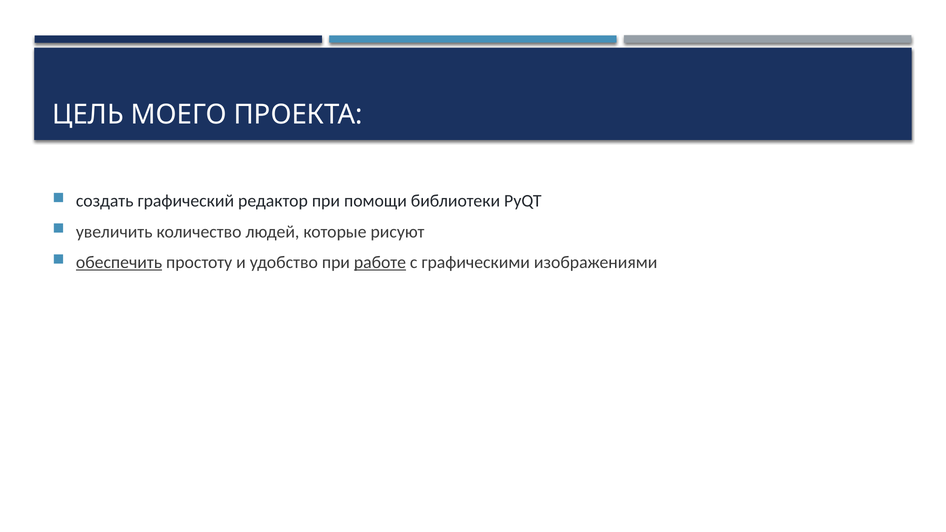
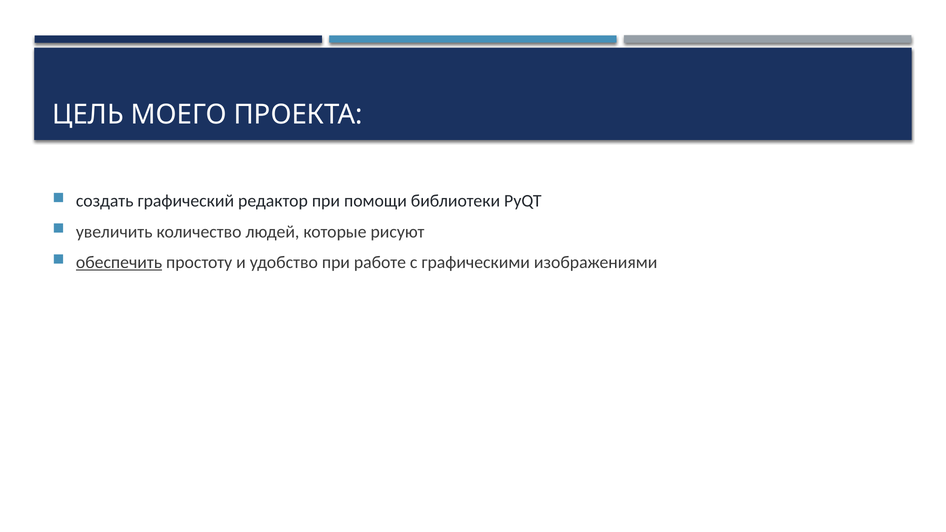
работе underline: present -> none
